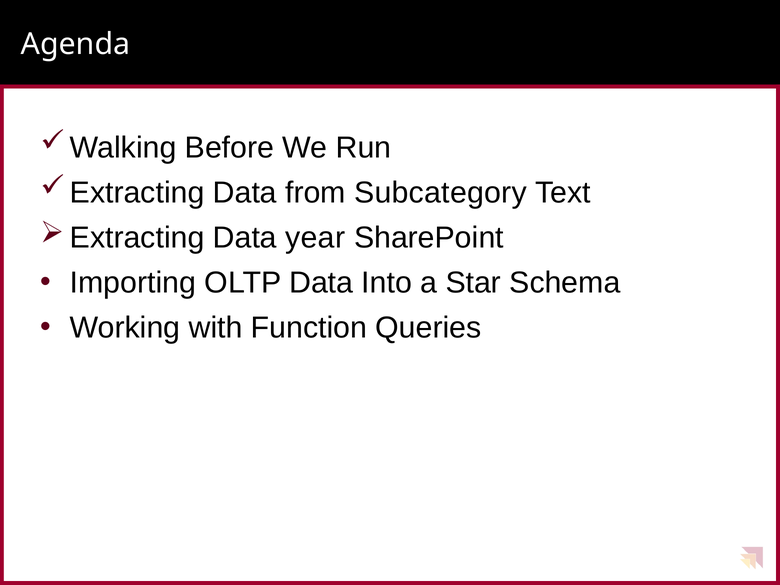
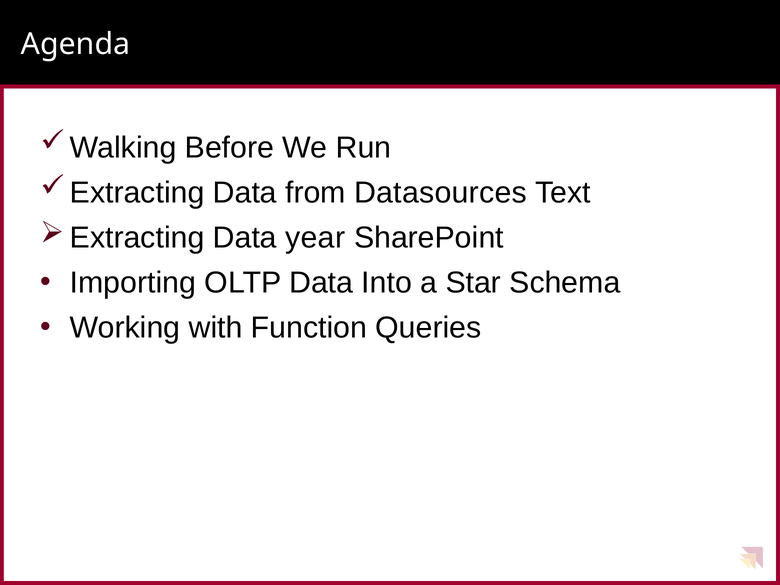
Subcategory: Subcategory -> Datasources
